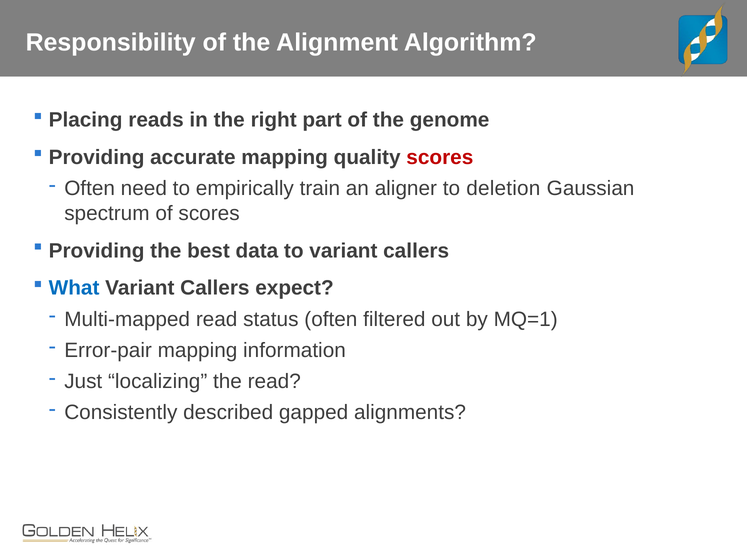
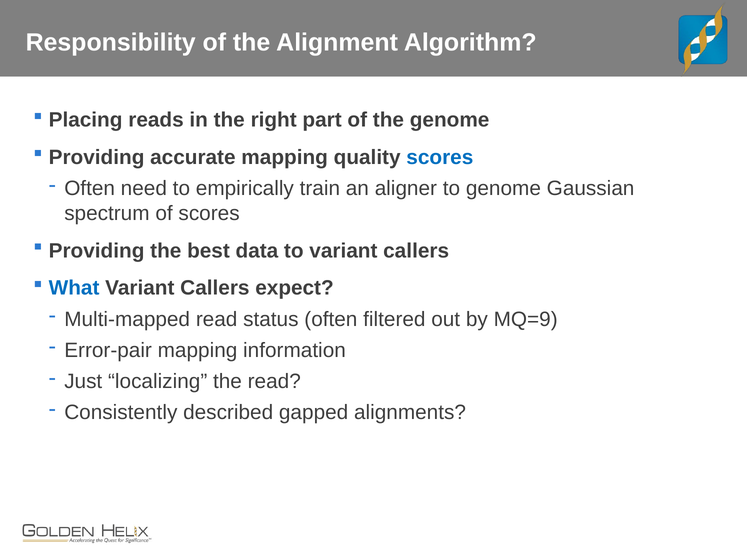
scores at (440, 157) colour: red -> blue
to deletion: deletion -> genome
MQ=1: MQ=1 -> MQ=9
